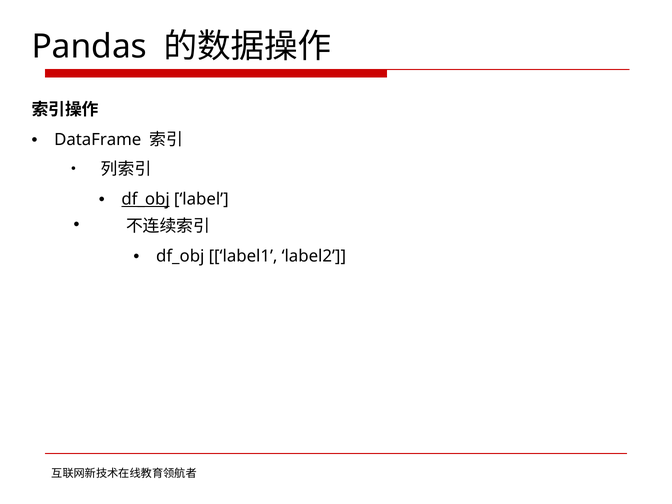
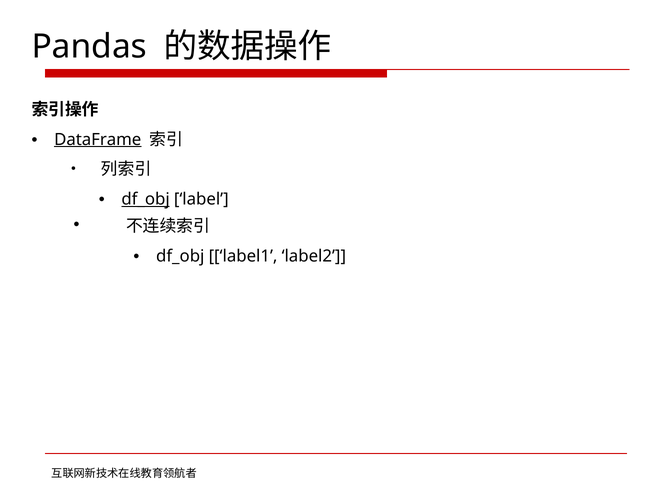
DataFrame underline: none -> present
